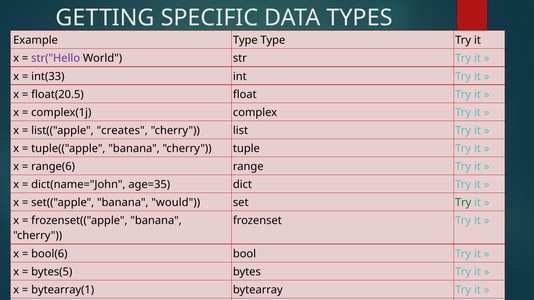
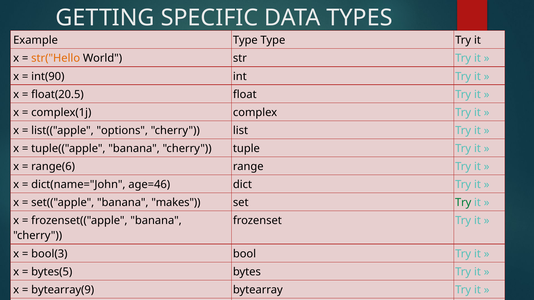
str("Hello colour: purple -> orange
int(33: int(33 -> int(90
creates: creates -> options
age=35: age=35 -> age=46
would: would -> makes
bool(6: bool(6 -> bool(3
bytearray(1: bytearray(1 -> bytearray(9
